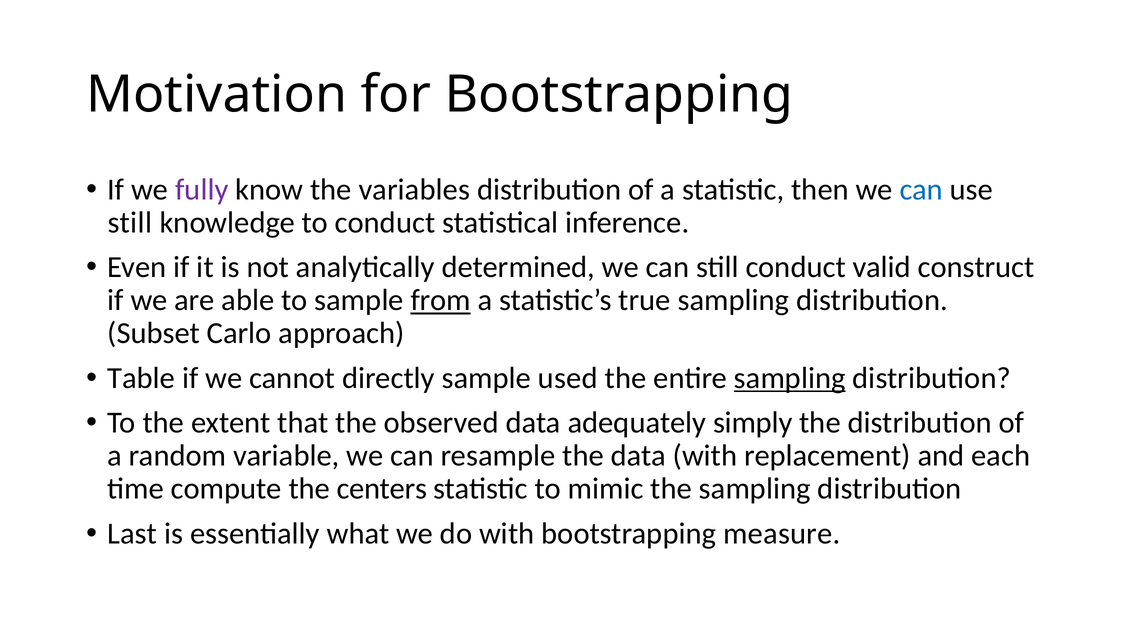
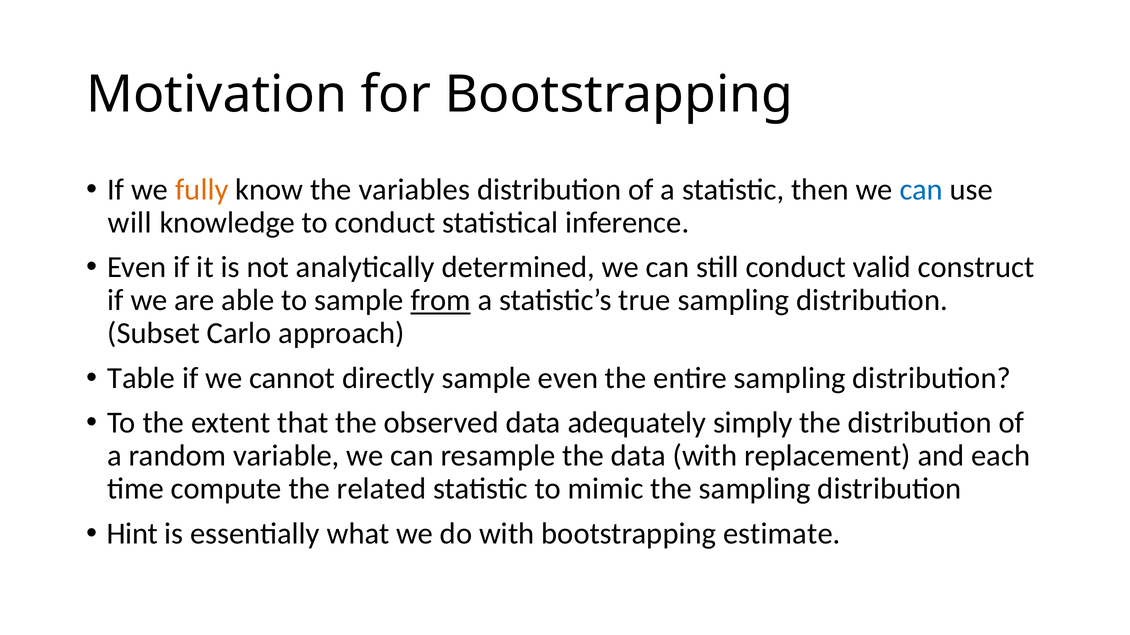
fully colour: purple -> orange
still at (130, 223): still -> will
sample used: used -> even
sampling at (790, 378) underline: present -> none
centers: centers -> related
Last: Last -> Hint
measure: measure -> estimate
